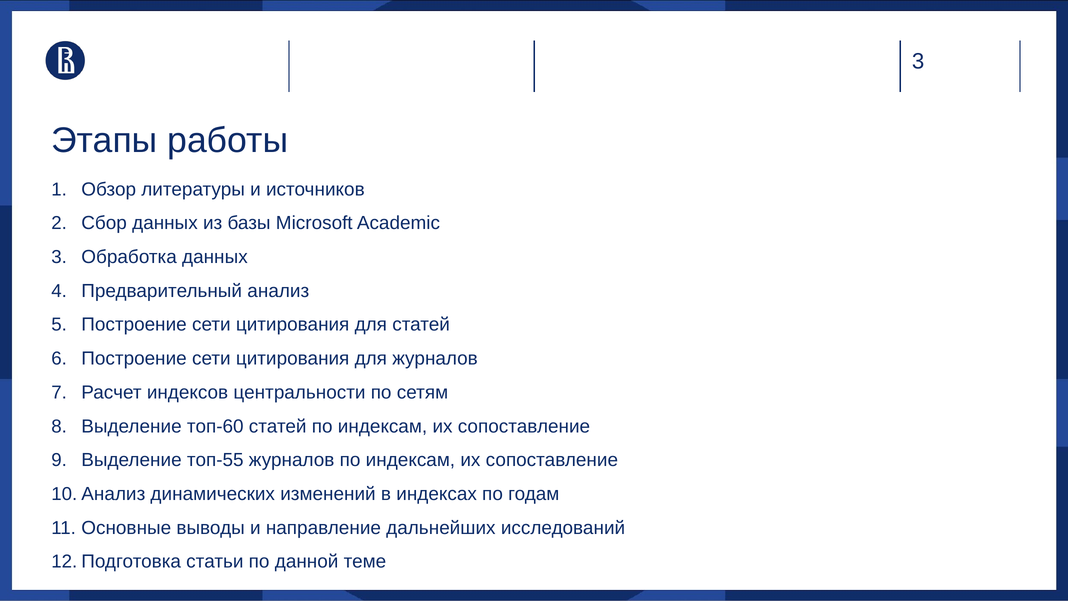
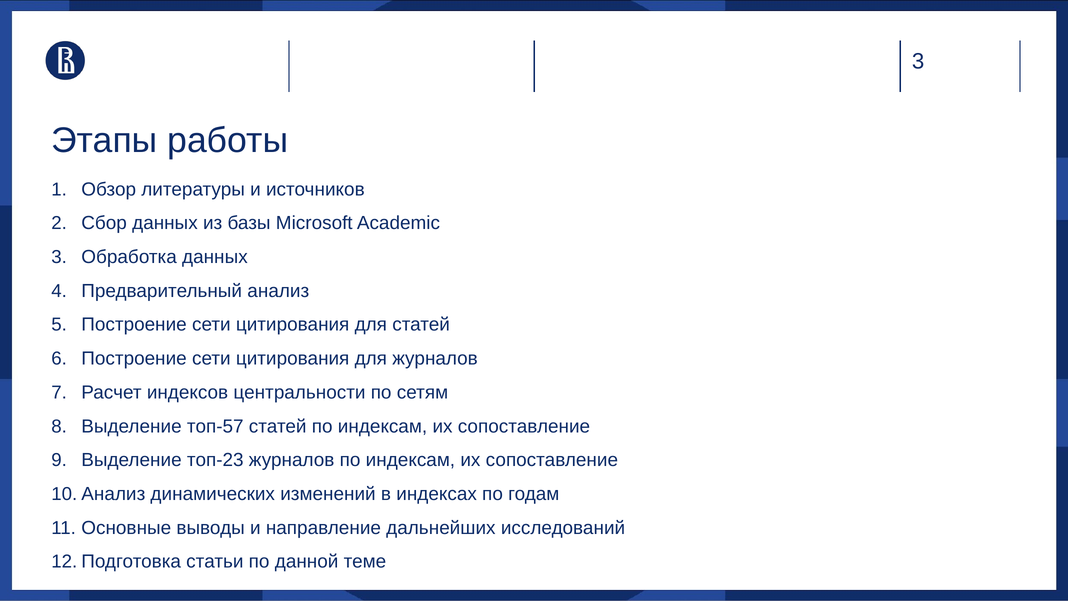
топ-60: топ-60 -> топ-57
топ-55: топ-55 -> топ-23
